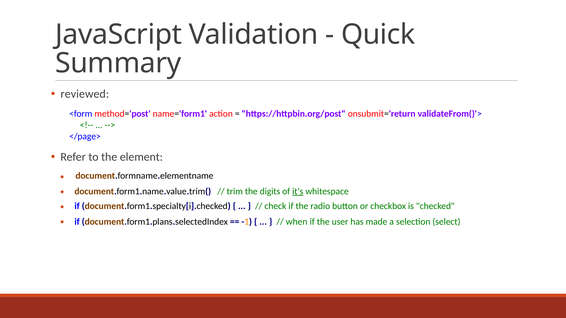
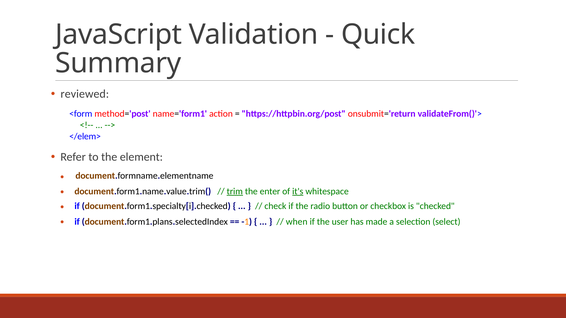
</page>: </page> -> </elem>
trim underline: none -> present
digits: digits -> enter
